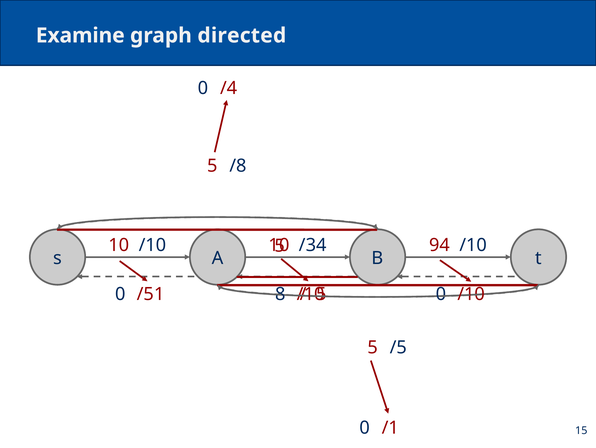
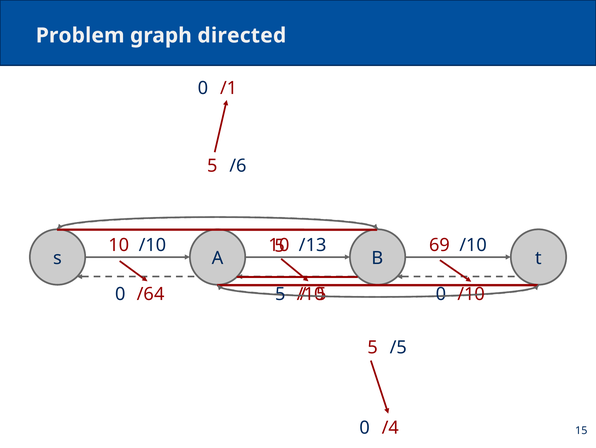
Examine: Examine -> Problem
/4: /4 -> /1
/8: /8 -> /6
/34: /34 -> /13
94: 94 -> 69
/51: /51 -> /64
0 8: 8 -> 5
/1: /1 -> /4
